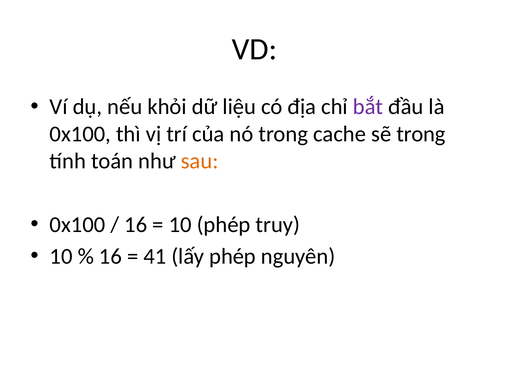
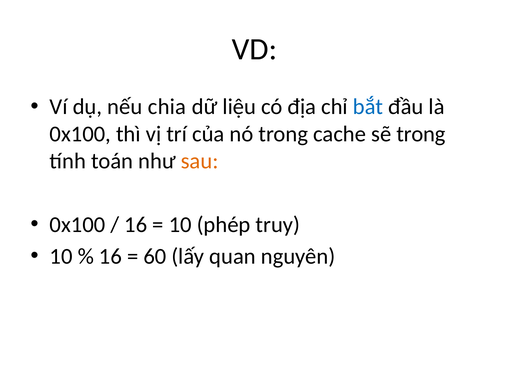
khỏi: khỏi -> chia
bắt colour: purple -> blue
41: 41 -> 60
lấy phép: phép -> quan
